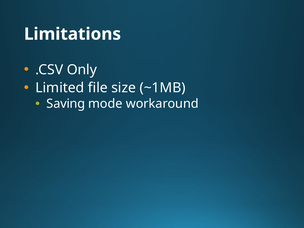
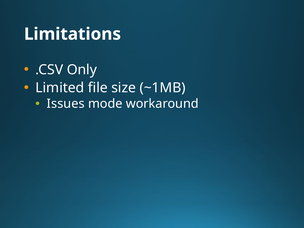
Saving: Saving -> Issues
